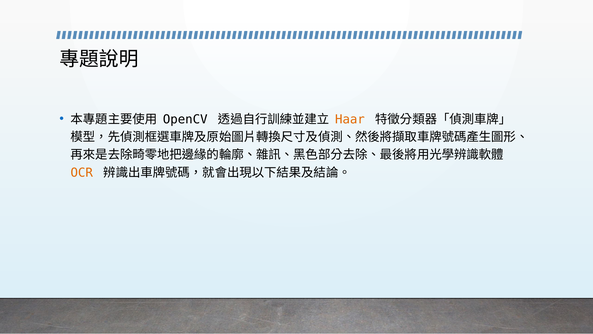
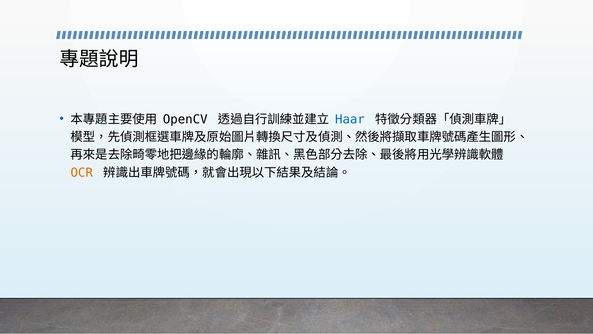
Haar colour: orange -> blue
